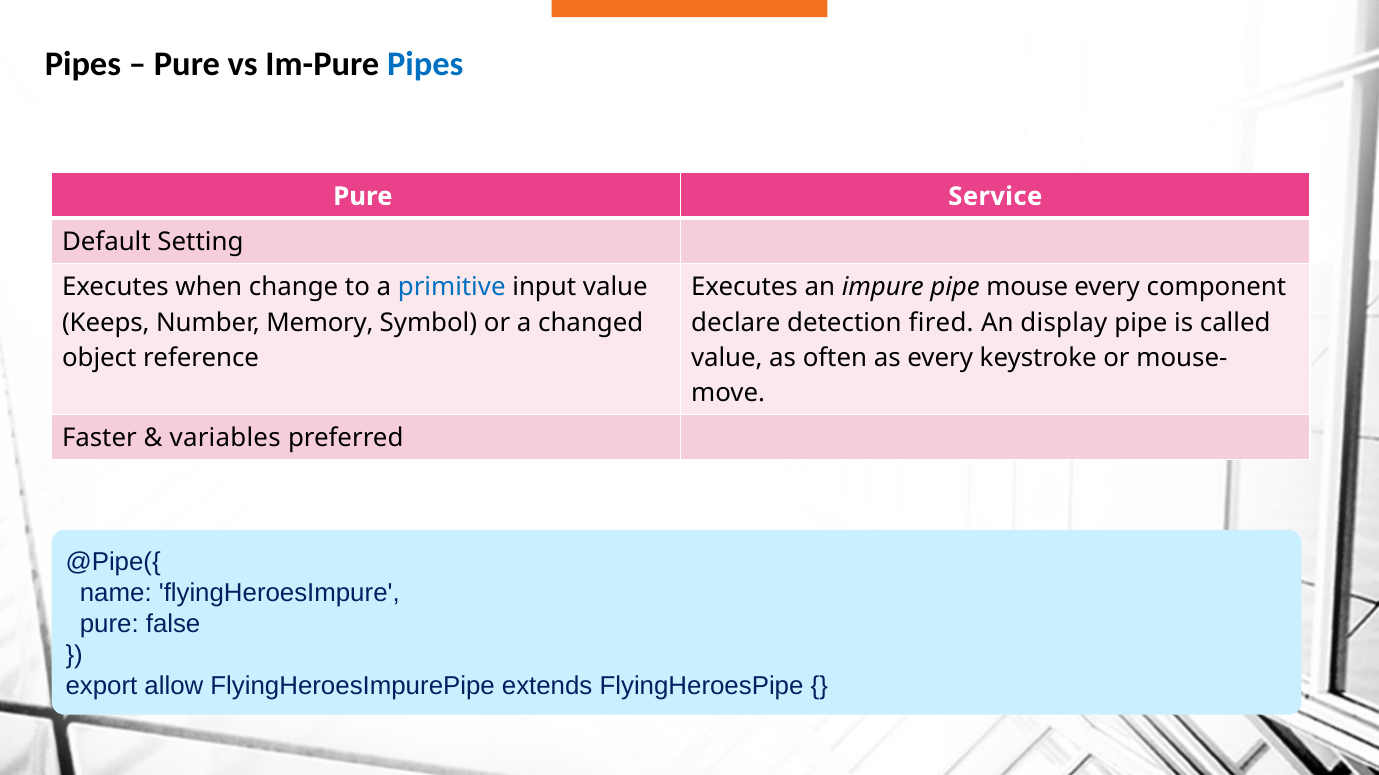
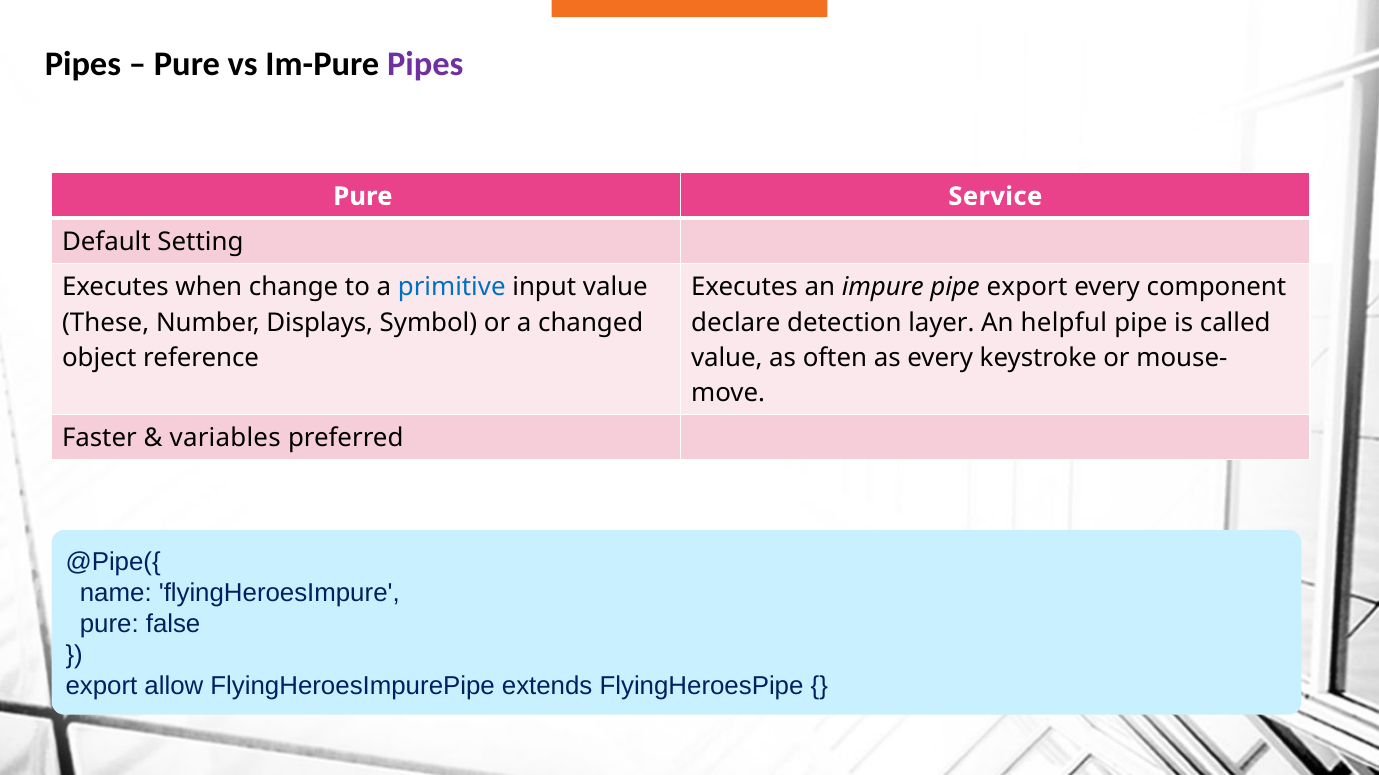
Pipes at (425, 64) colour: blue -> purple
pipe mouse: mouse -> export
Keeps: Keeps -> These
Memory: Memory -> Displays
fired: fired -> layer
display: display -> helpful
